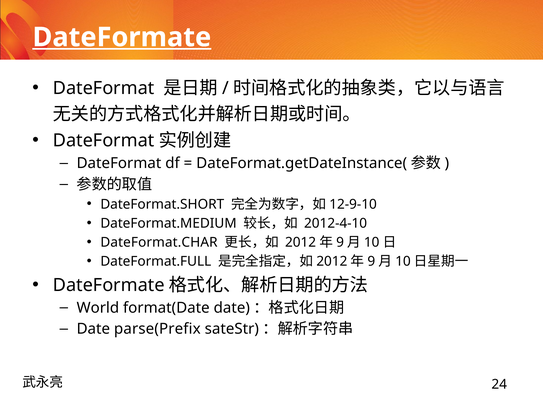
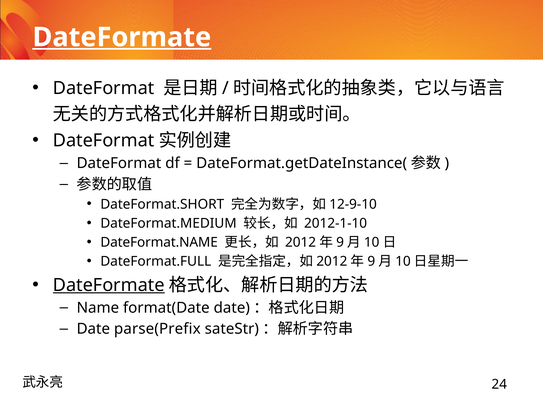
2012-4-10: 2012-4-10 -> 2012-1-10
DateFormat.CHAR: DateFormat.CHAR -> DateFormat.NAME
DateFormate at (109, 285) underline: none -> present
World: World -> Name
